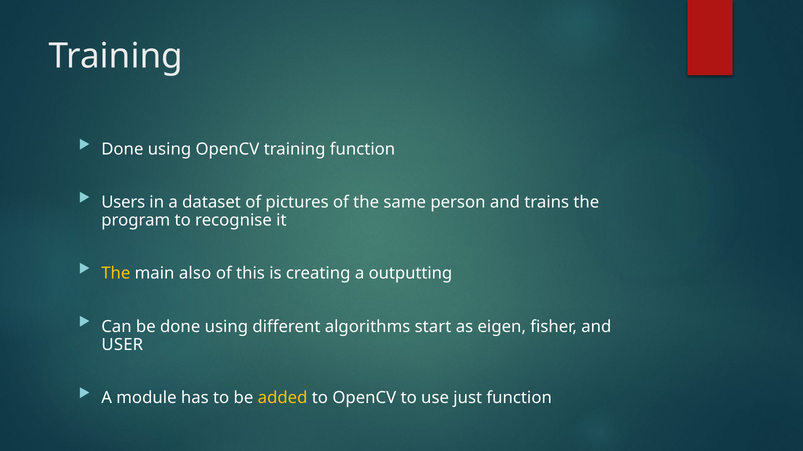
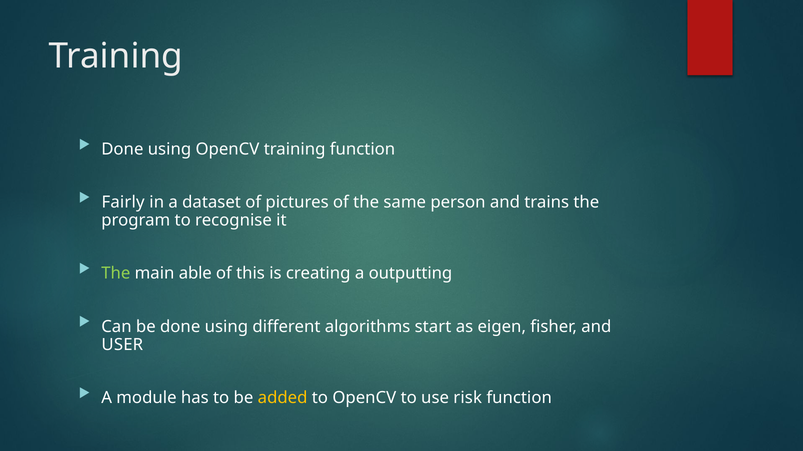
Users: Users -> Fairly
The at (116, 274) colour: yellow -> light green
also: also -> able
just: just -> risk
